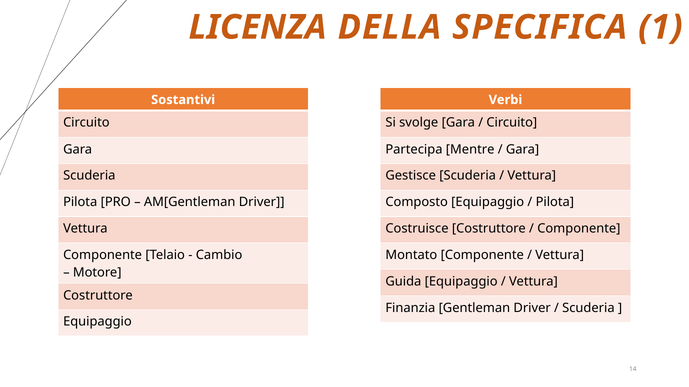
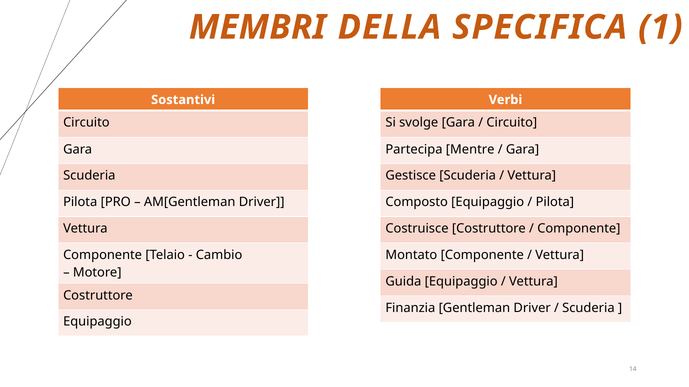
LICENZA: LICENZA -> MEMBRI
